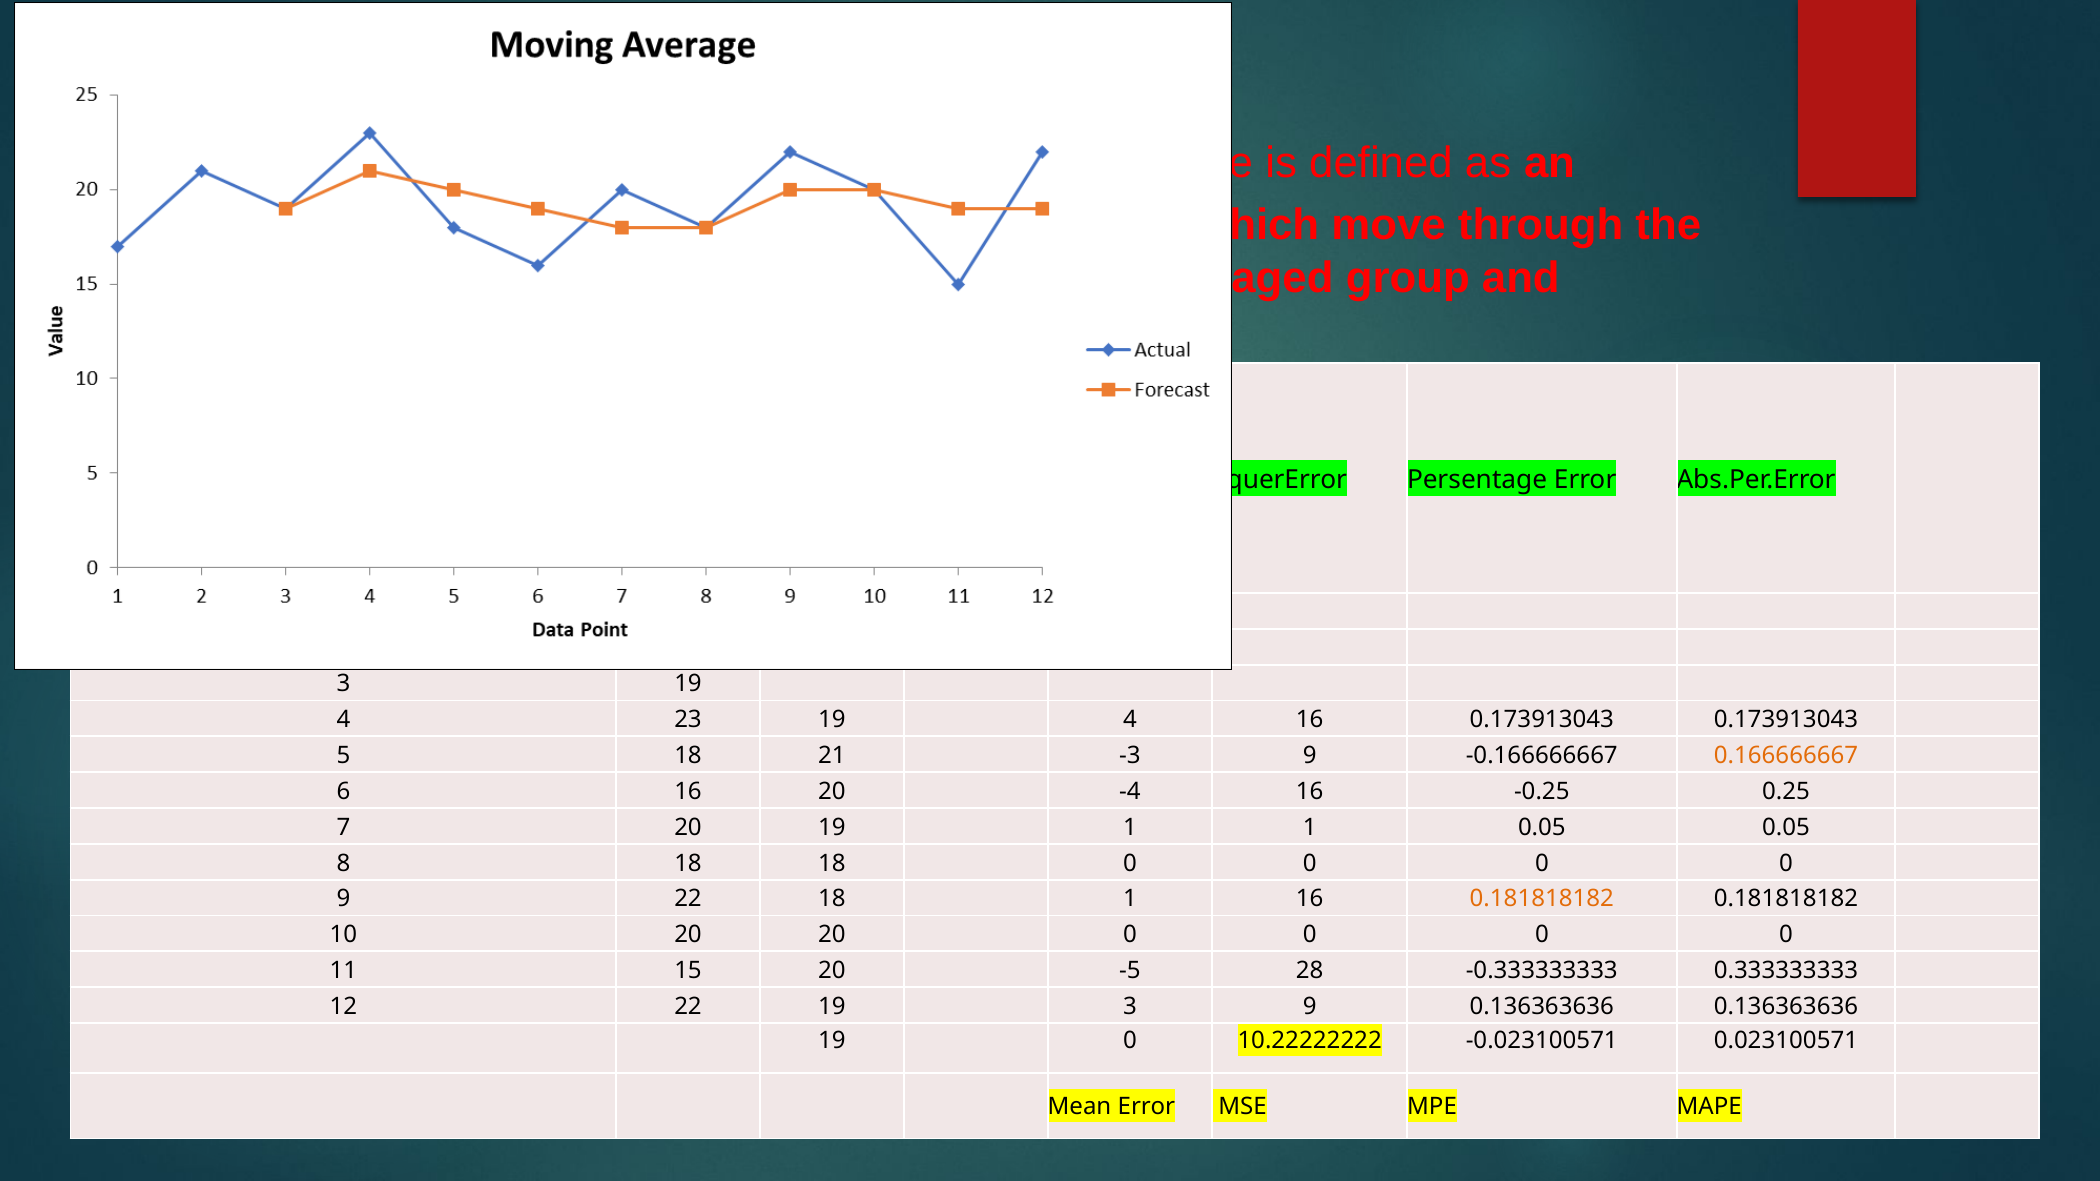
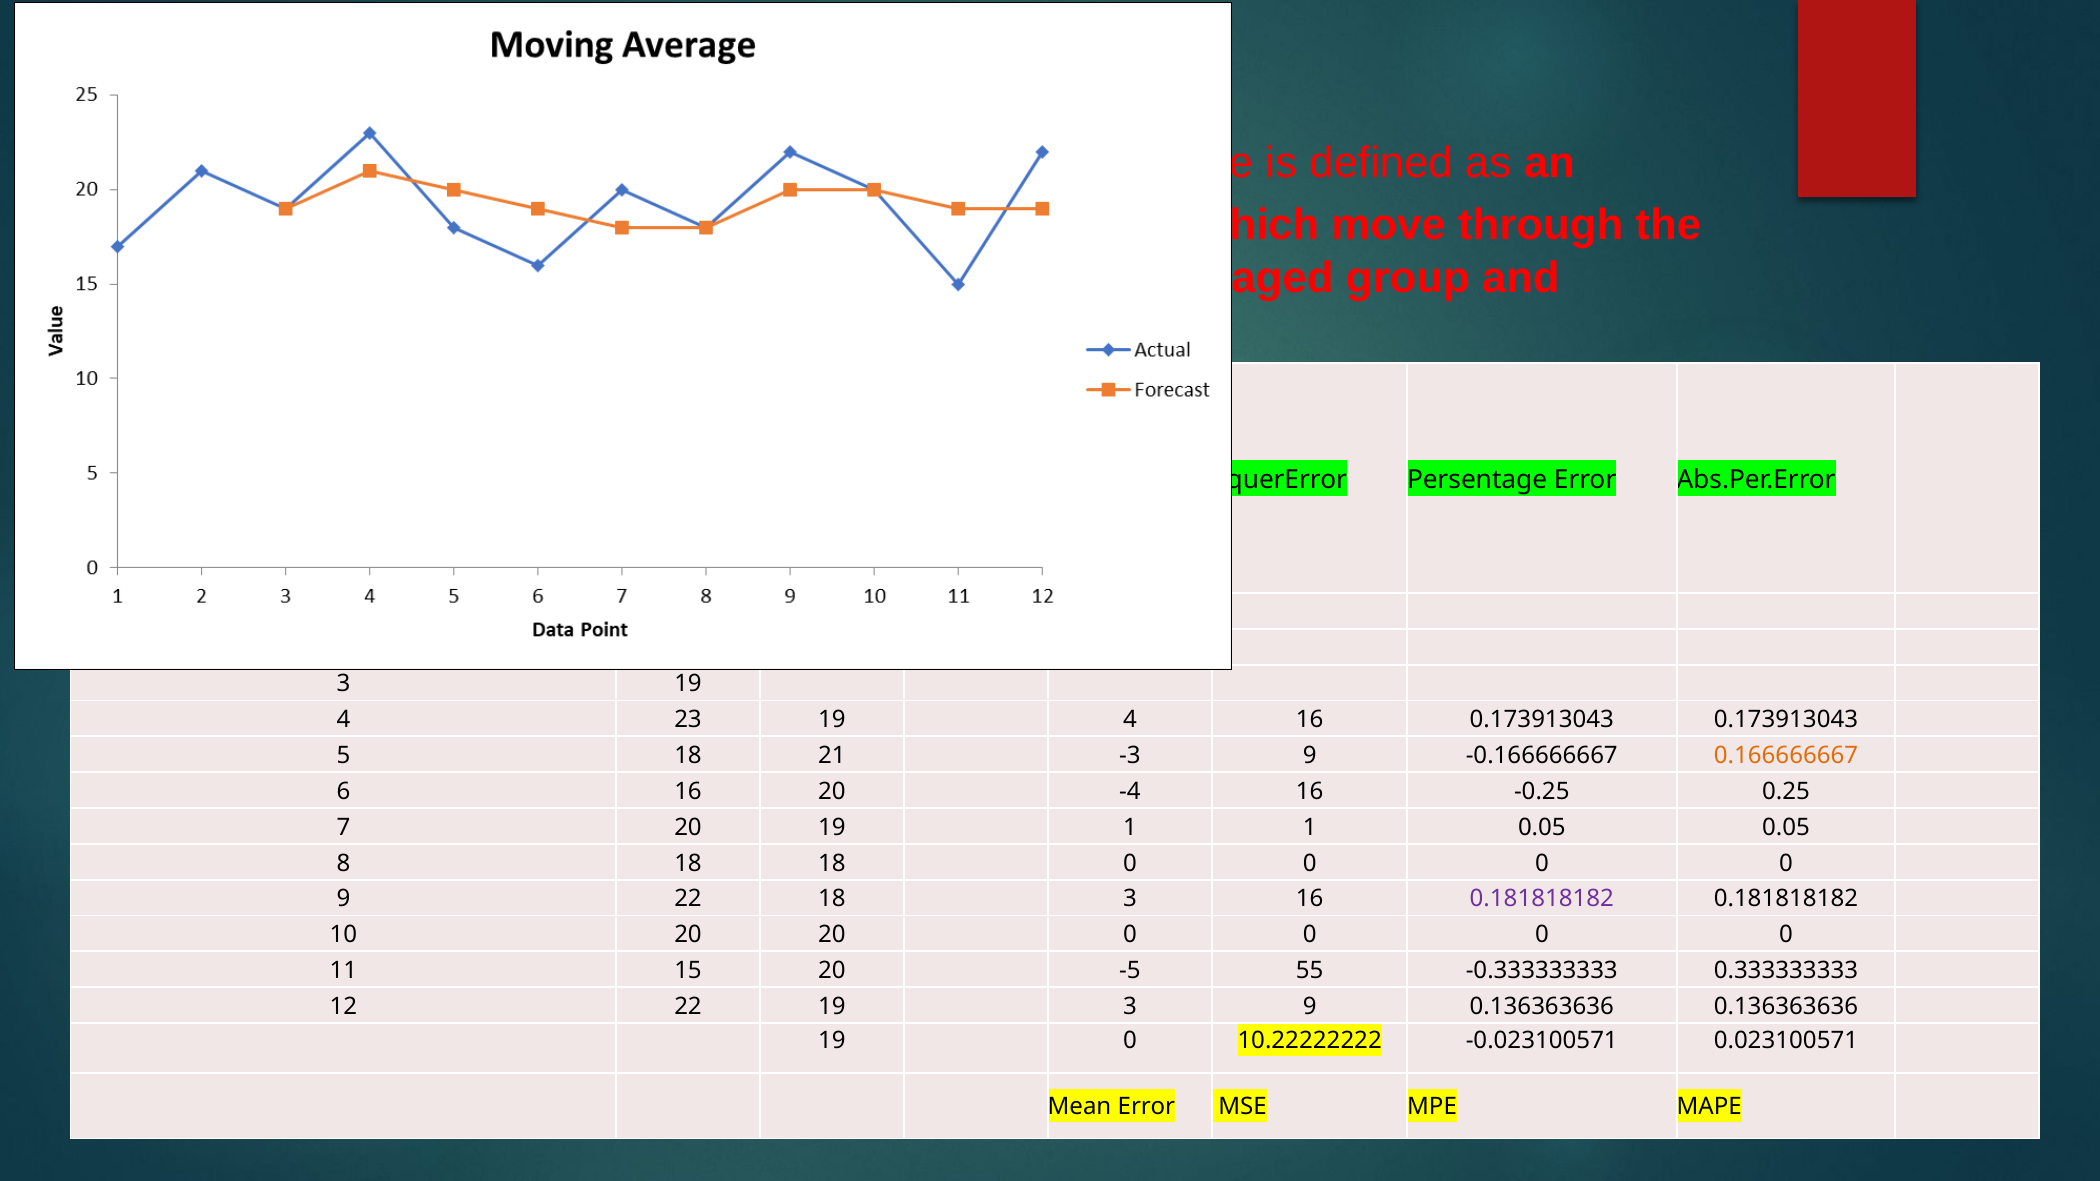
18 1: 1 -> 3
0.181818182 at (1542, 899) colour: orange -> purple
28: 28 -> 55
